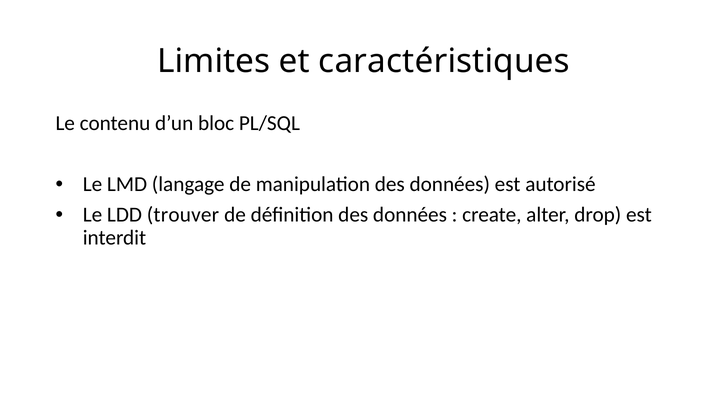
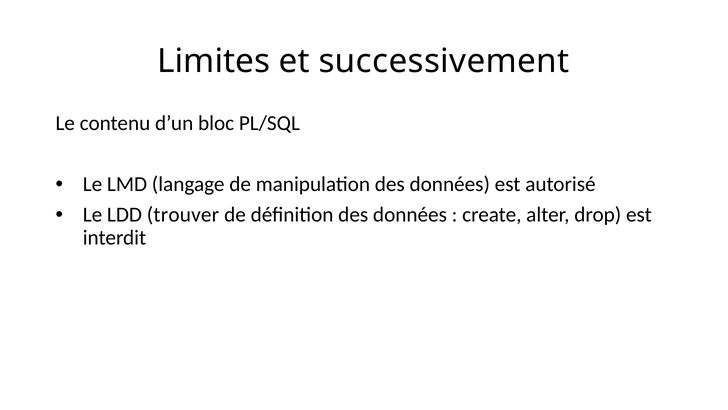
caractéristiques: caractéristiques -> successivement
